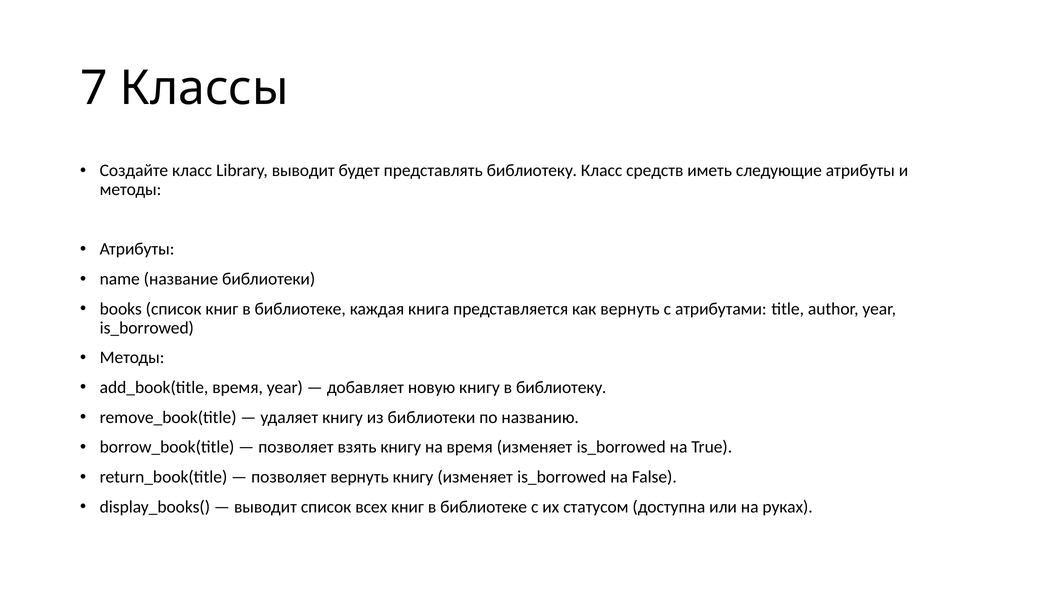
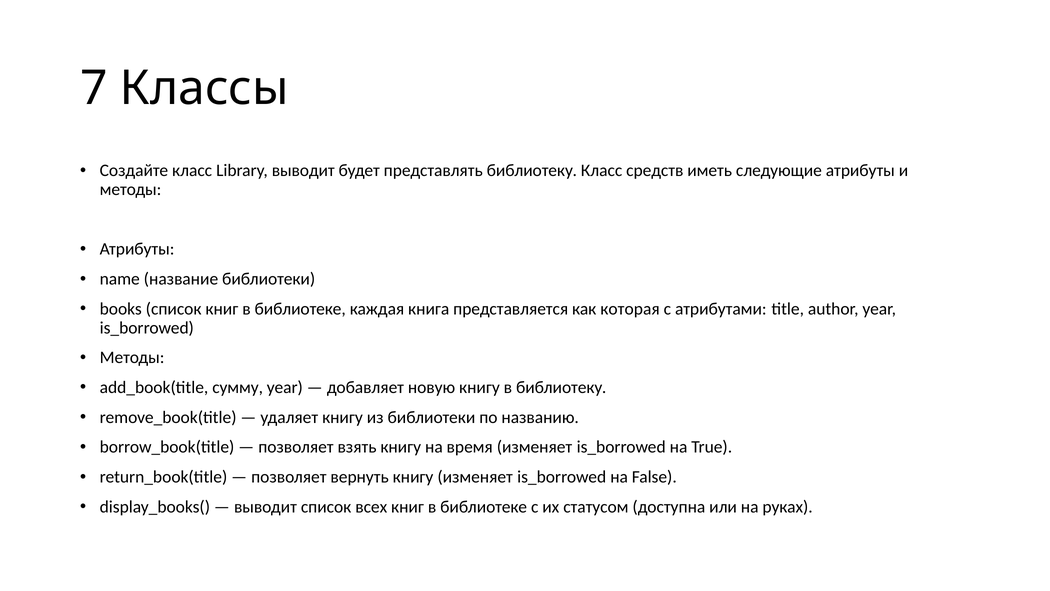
как вернуть: вернуть -> которая
add_book(title время: время -> сумму
